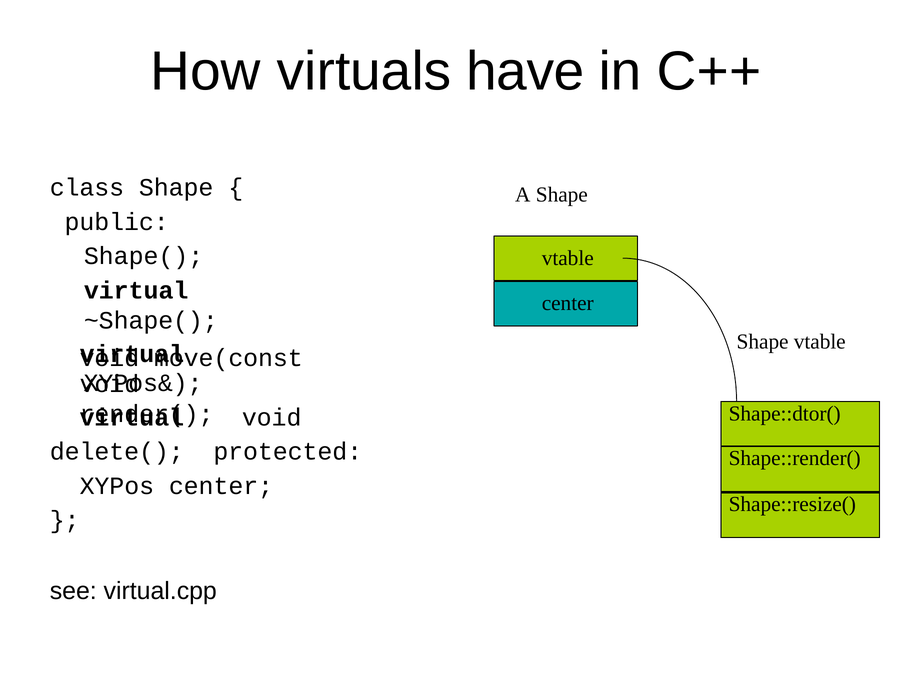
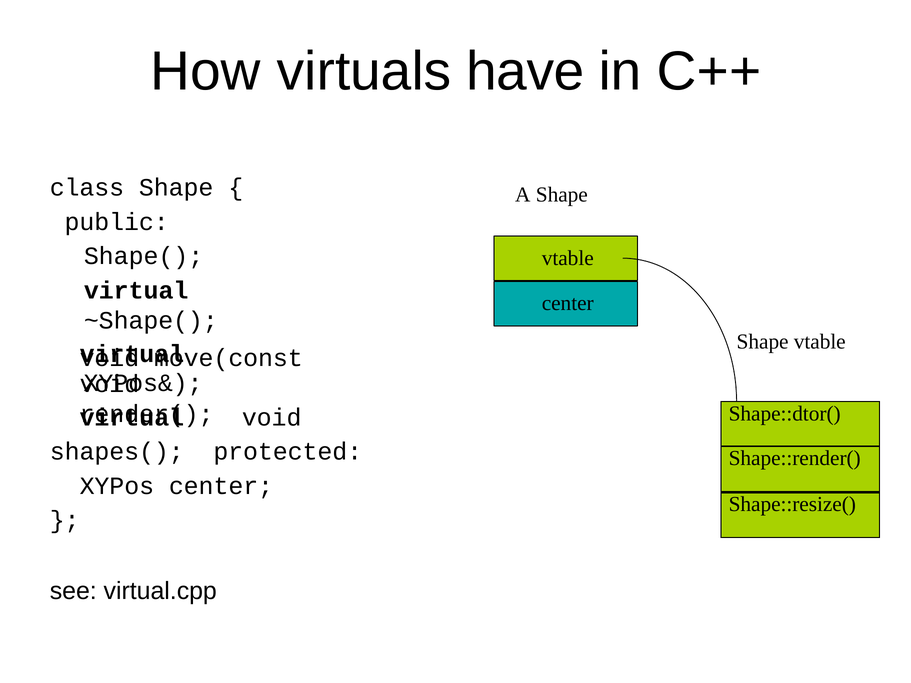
delete(: delete( -> shapes(
